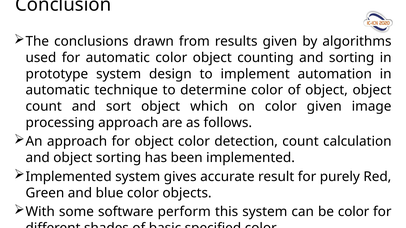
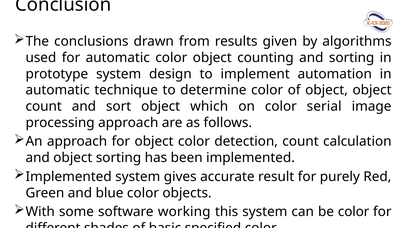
color given: given -> serial
perform: perform -> working
